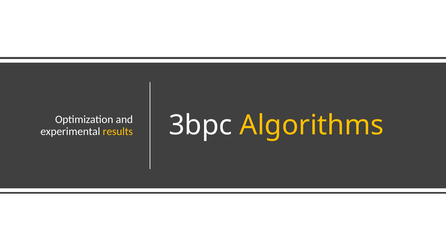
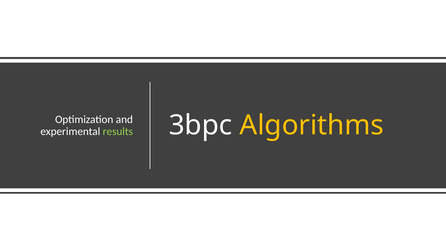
results colour: yellow -> light green
